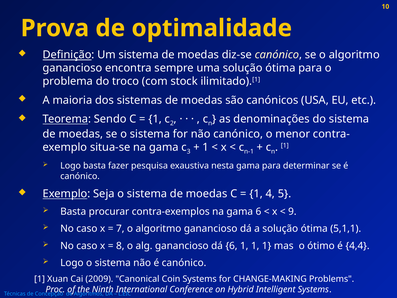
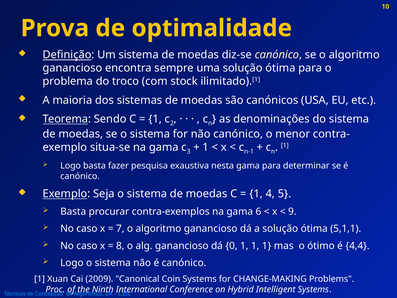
dá 6: 6 -> 0
